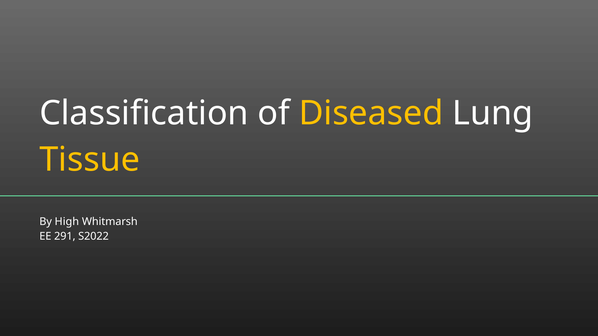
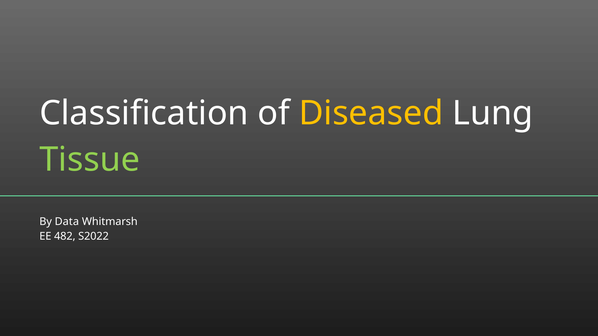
Tissue colour: yellow -> light green
High: High -> Data
291: 291 -> 482
